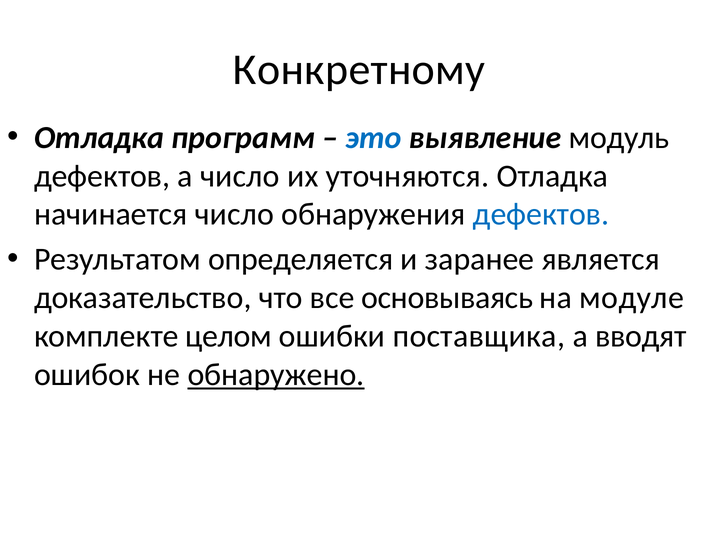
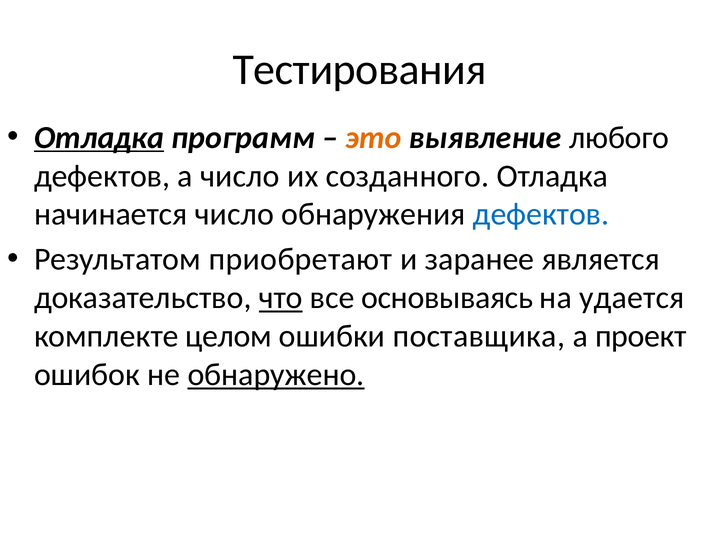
Конкретному: Конкретному -> Тестирования
Отладка at (99, 137) underline: none -> present
это colour: blue -> orange
модуль: модуль -> любого
уточняются: уточняются -> созданного
определяется: определяется -> приобретают
что underline: none -> present
модуле: модуле -> удается
вводят: вводят -> проект
